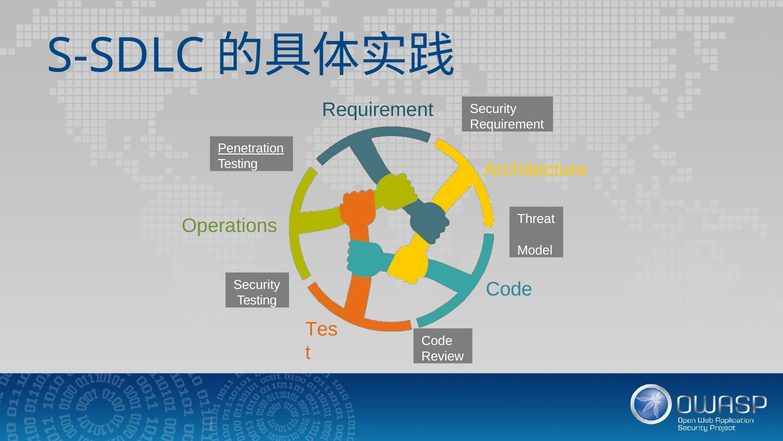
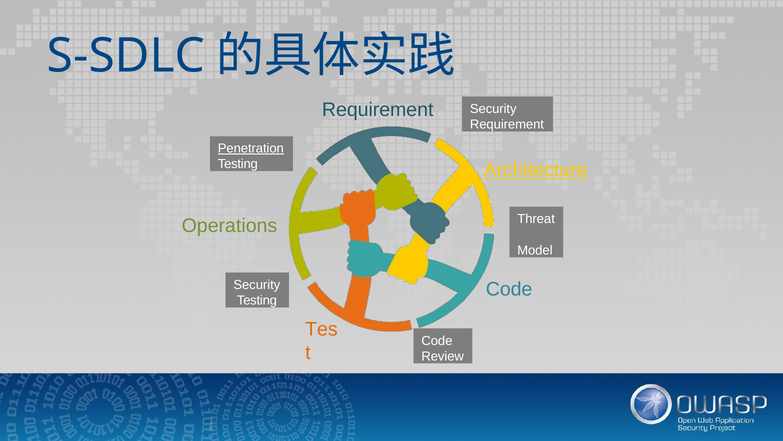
Architecture underline: none -> present
